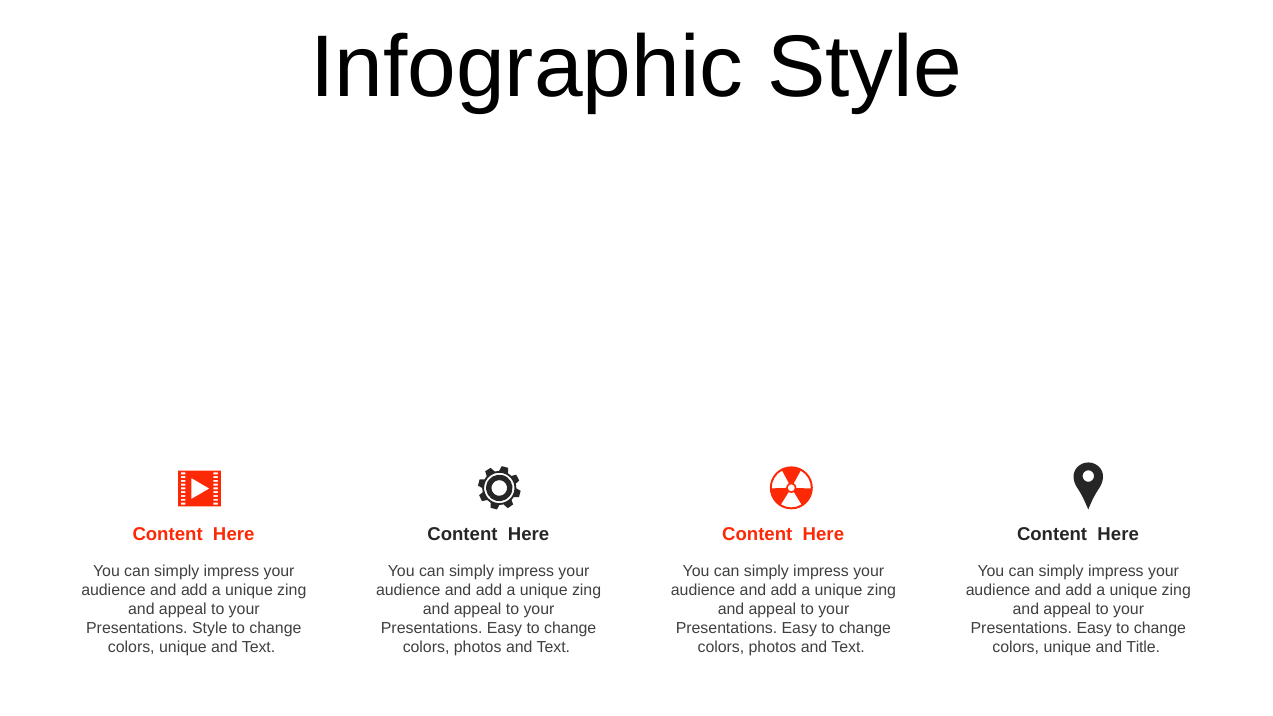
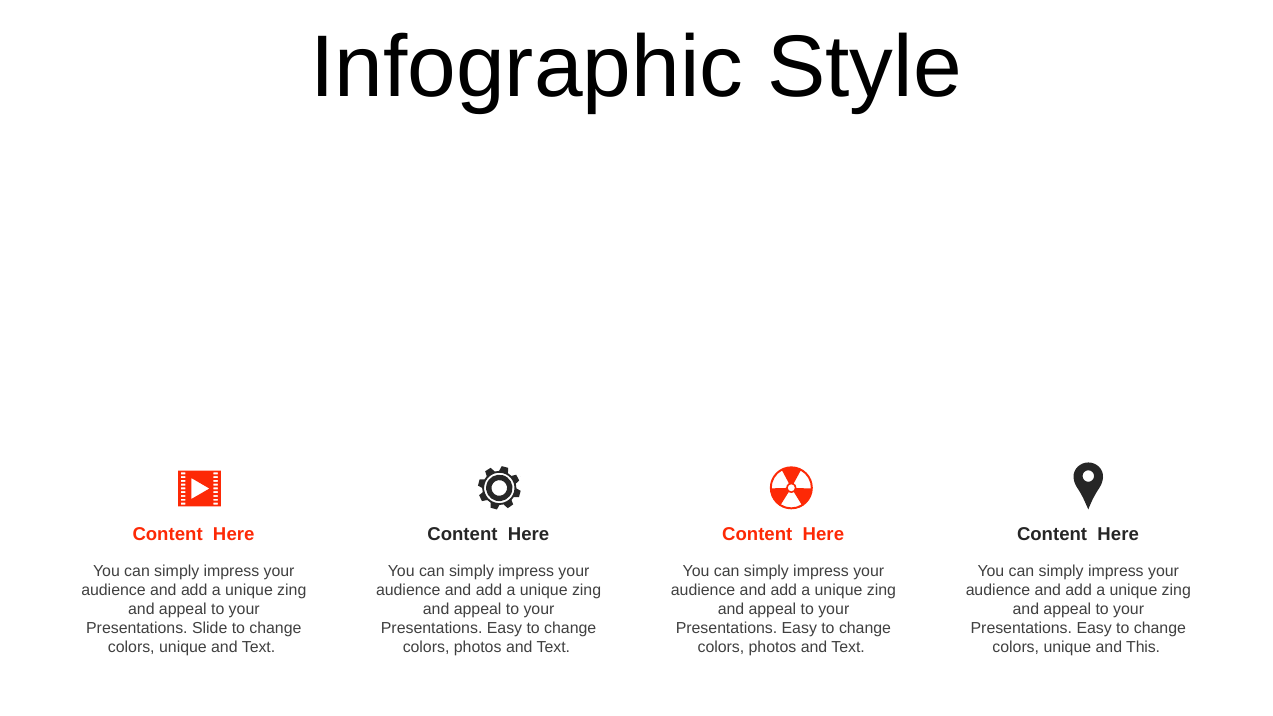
Presentations Style: Style -> Slide
Title: Title -> This
